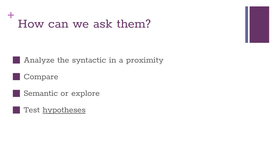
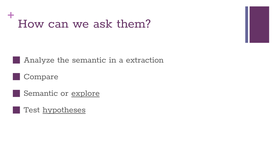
the syntactic: syntactic -> semantic
proximity: proximity -> extraction
explore underline: none -> present
